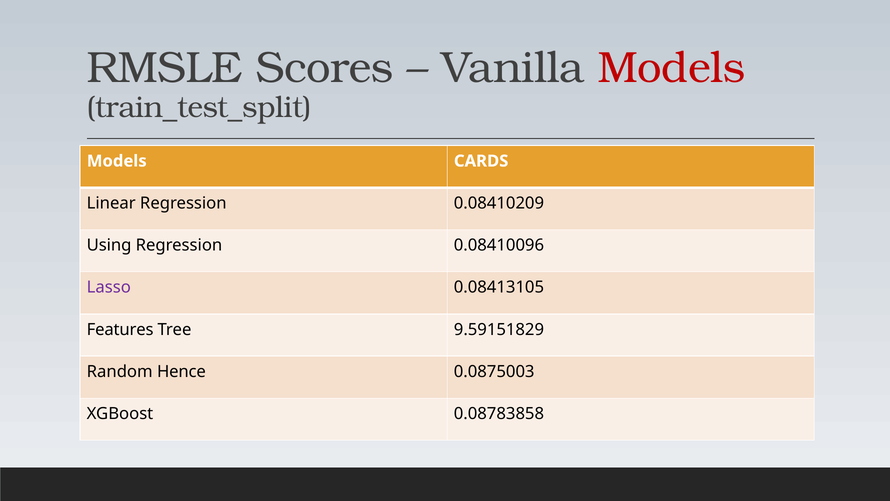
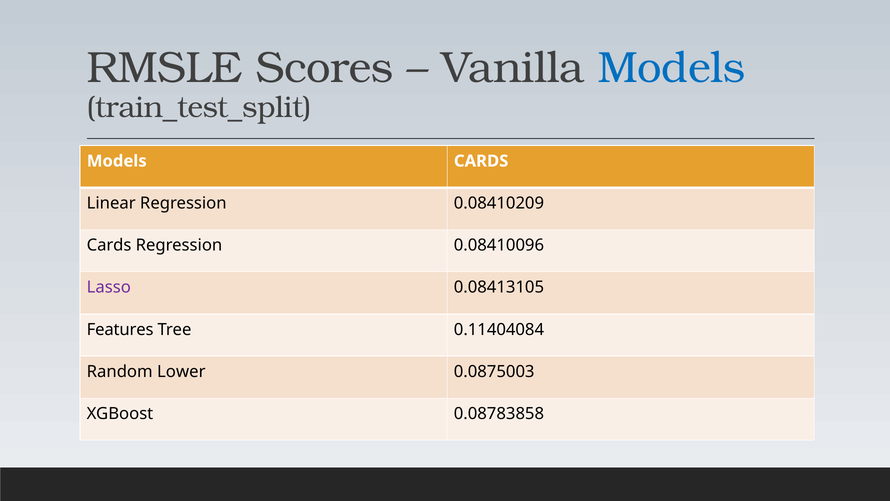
Models at (672, 68) colour: red -> blue
Using at (109, 245): Using -> Cards
9.59151829: 9.59151829 -> 0.11404084
Hence: Hence -> Lower
